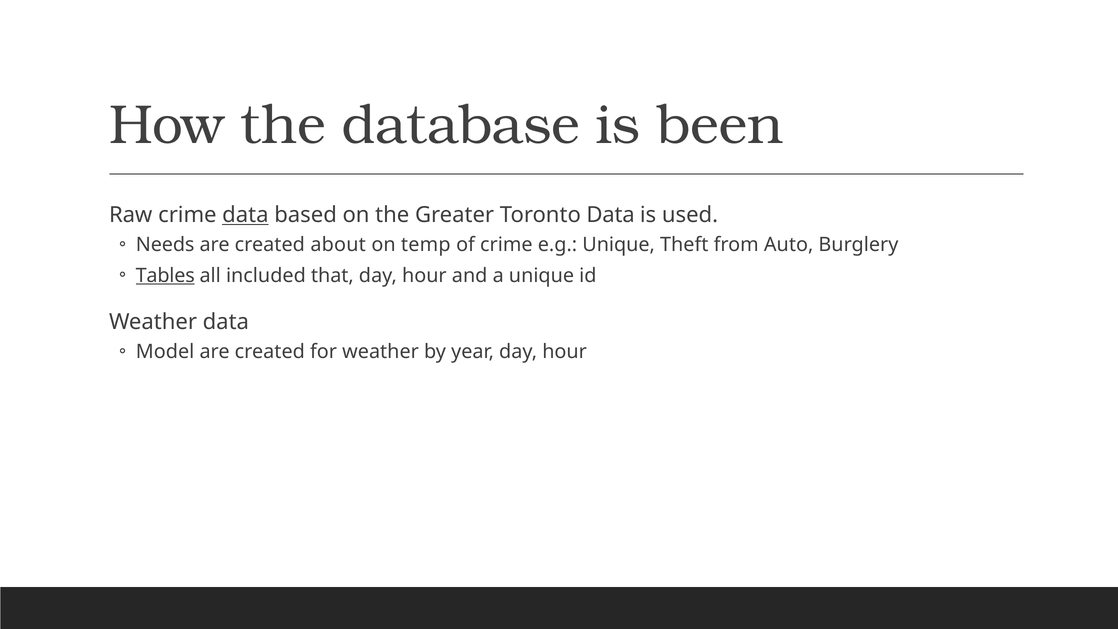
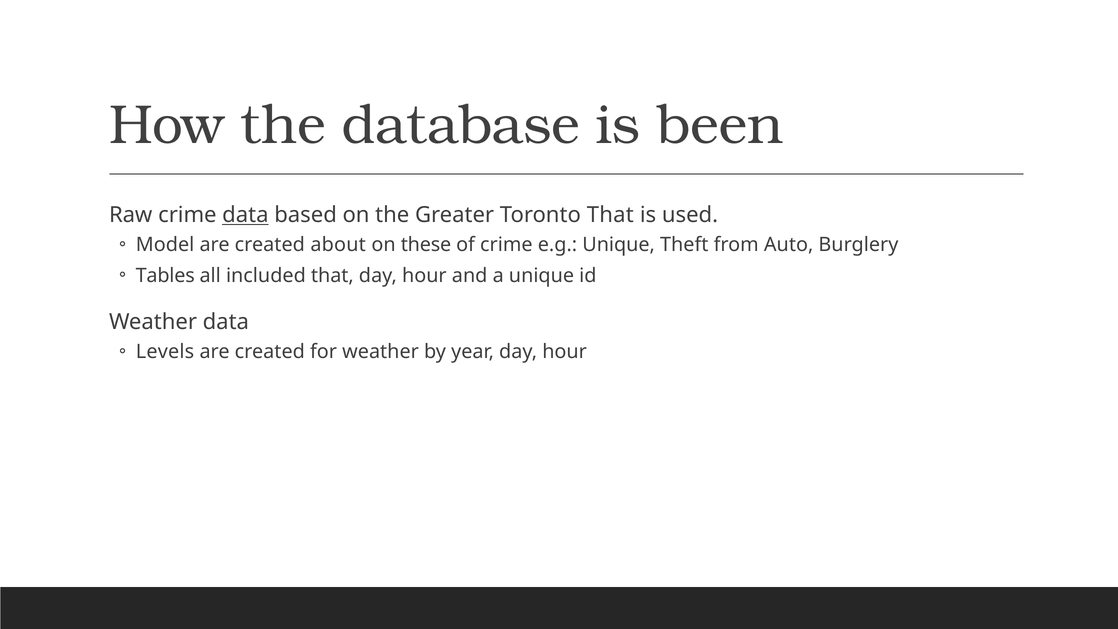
Toronto Data: Data -> That
Needs: Needs -> Model
temp: temp -> these
Tables underline: present -> none
Model: Model -> Levels
